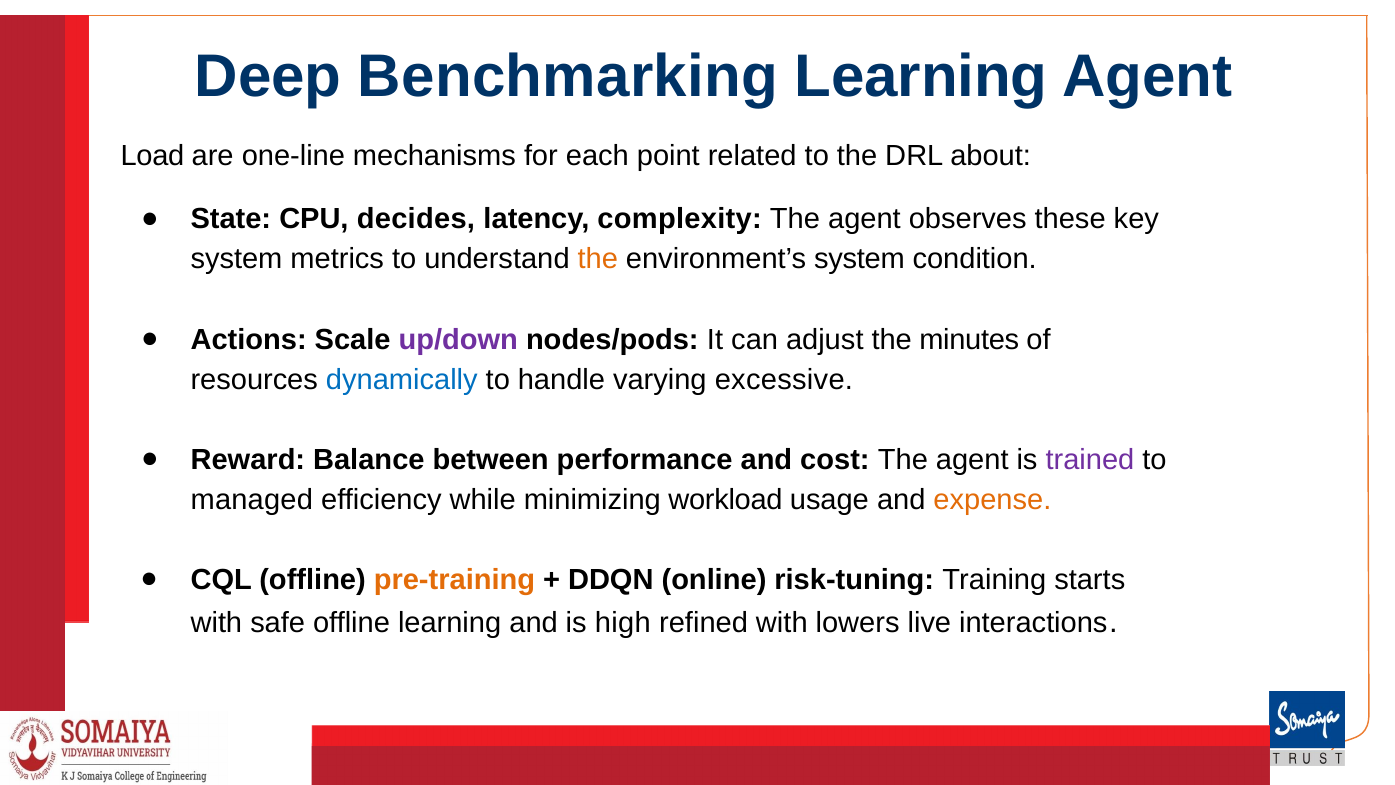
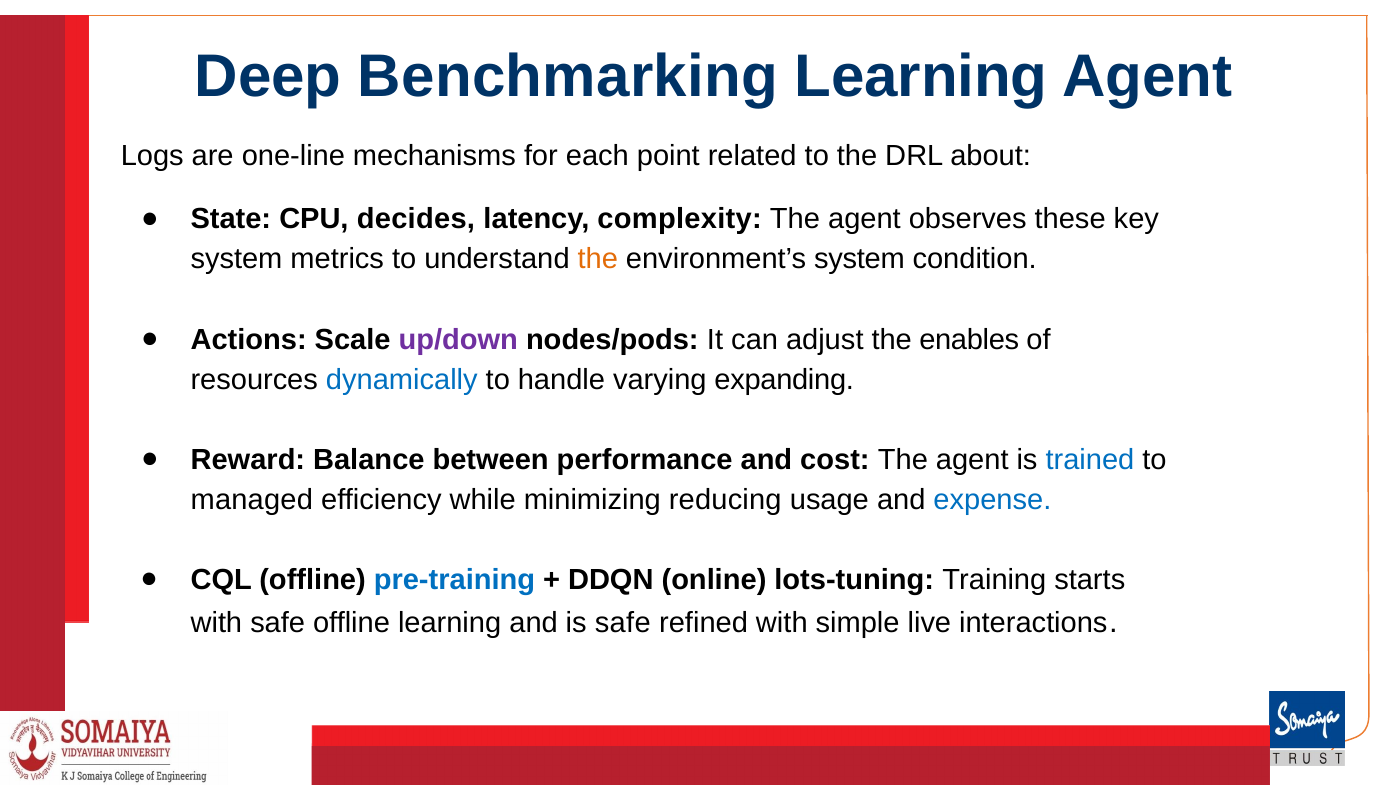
Load: Load -> Logs
minutes: minutes -> enables
excessive: excessive -> expanding
trained colour: purple -> blue
workload: workload -> reducing
expense colour: orange -> blue
pre-training colour: orange -> blue
risk-tuning: risk-tuning -> lots-tuning
is high: high -> safe
lowers: lowers -> simple
